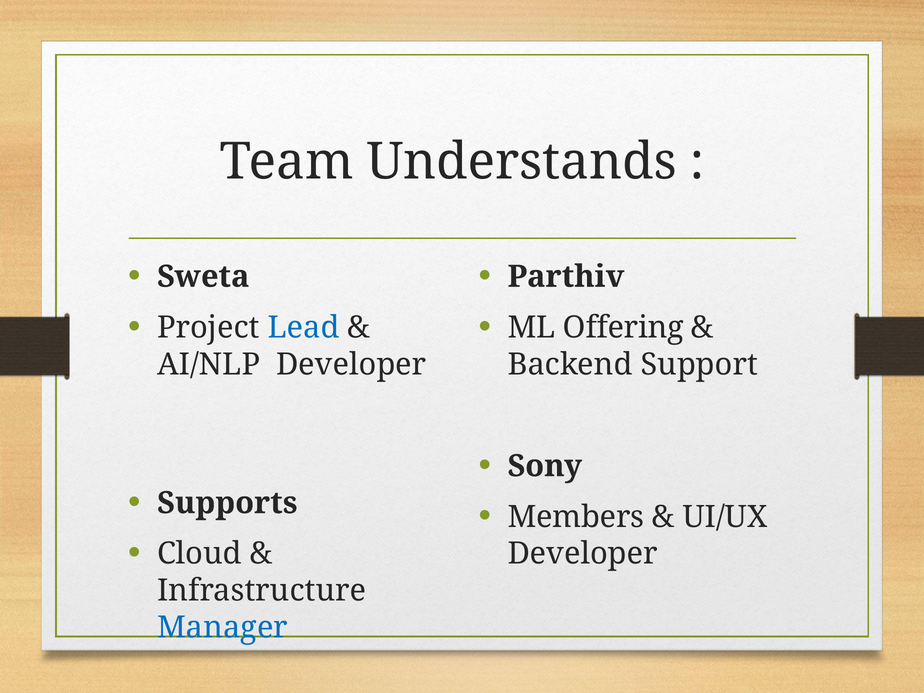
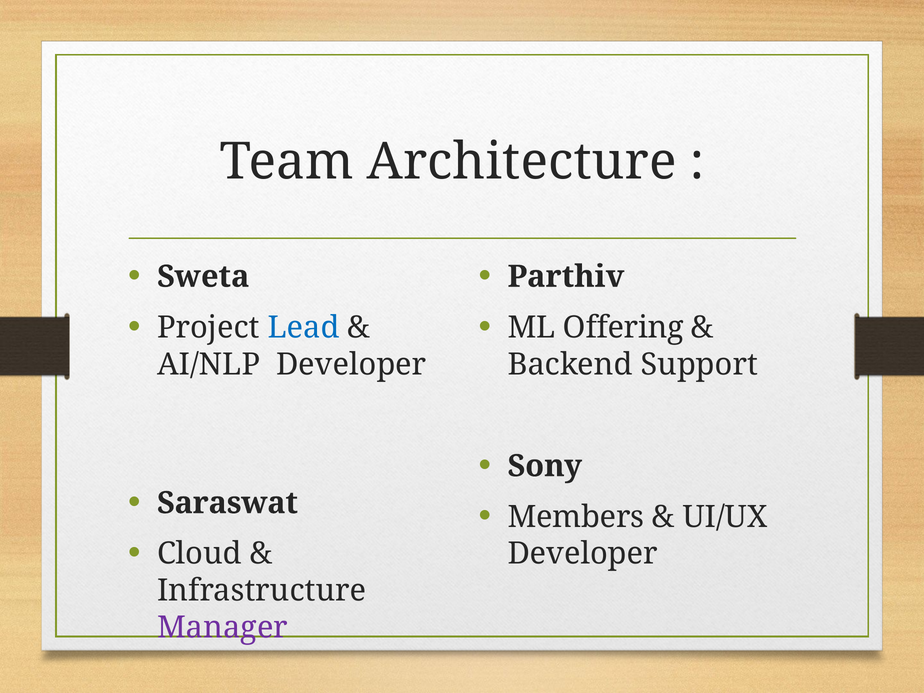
Understands: Understands -> Architecture
Supports: Supports -> Saraswat
Manager colour: blue -> purple
